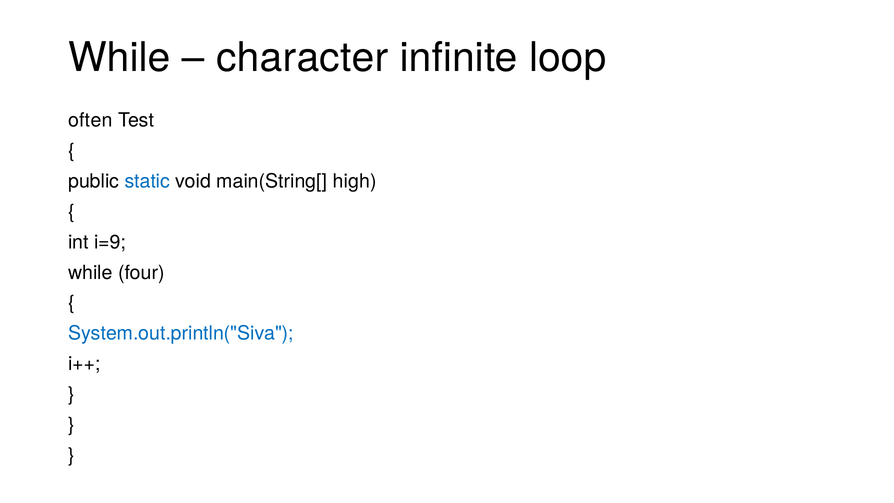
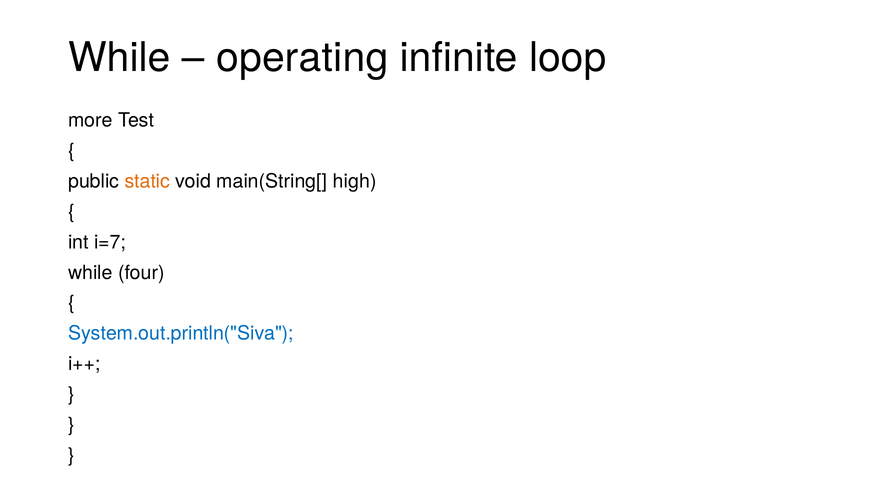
character: character -> operating
often: often -> more
static colour: blue -> orange
i=9: i=9 -> i=7
